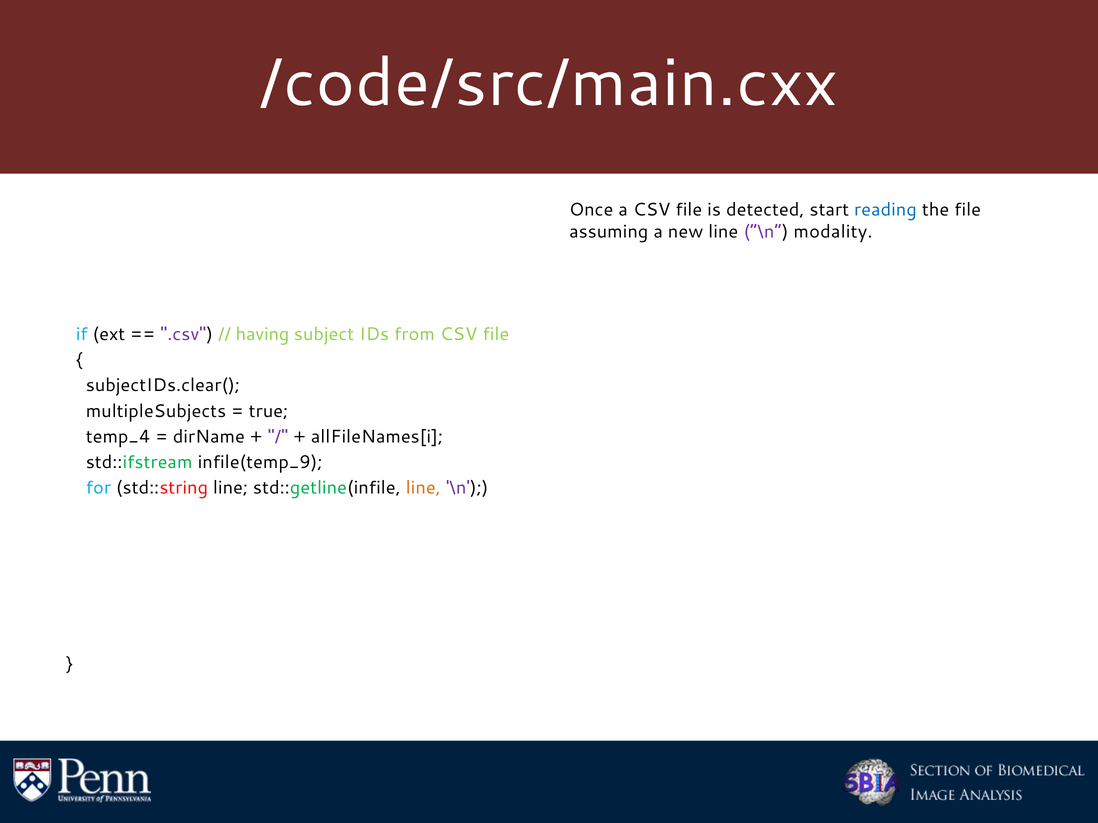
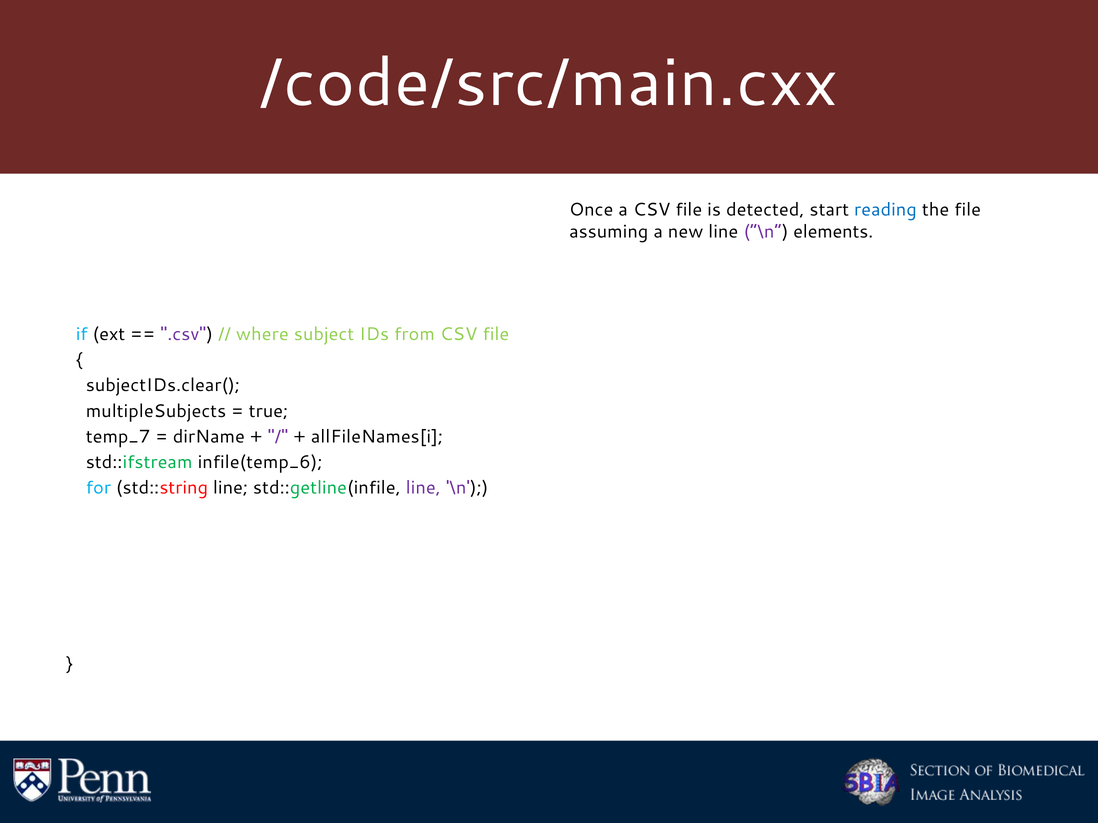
modality: modality -> elements
having: having -> where
temp_4: temp_4 -> temp_7
infile(temp_9: infile(temp_9 -> infile(temp_6
line at (423, 488) colour: orange -> purple
